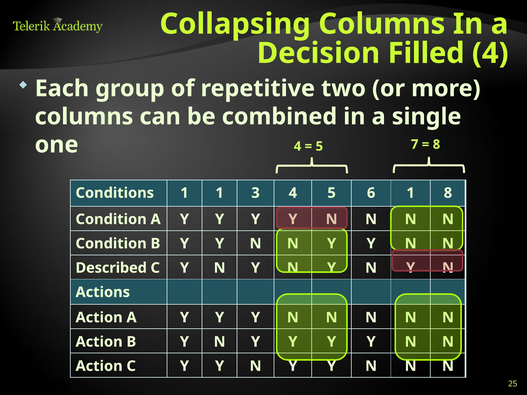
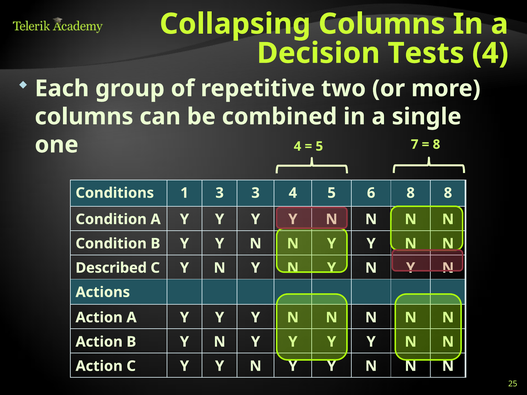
Filled: Filled -> Tests
1 1: 1 -> 3
6 1: 1 -> 8
